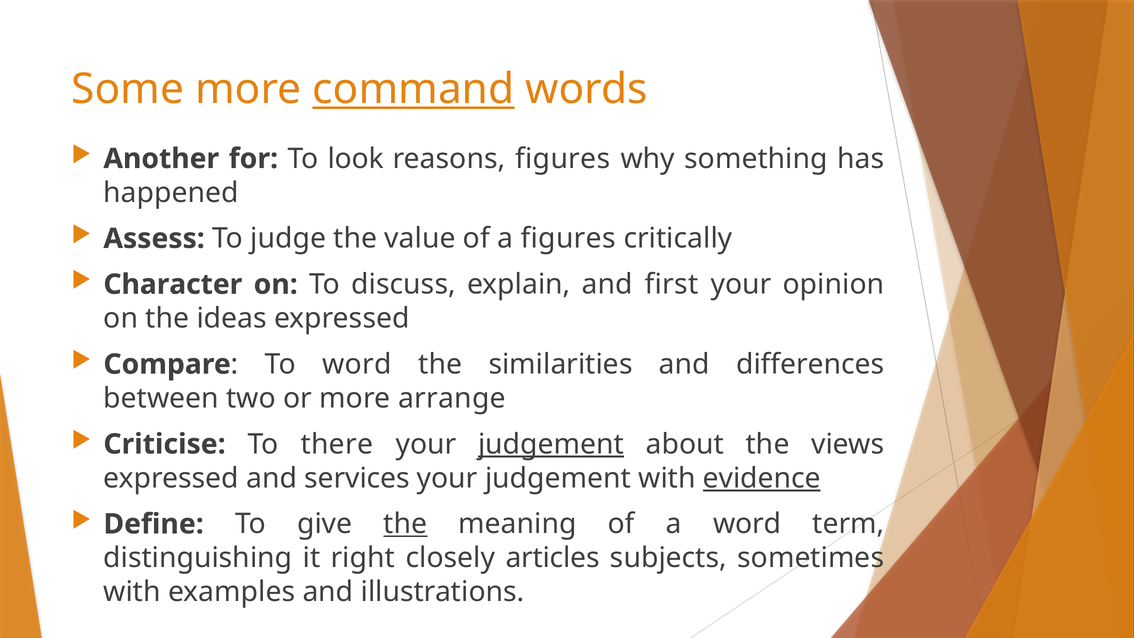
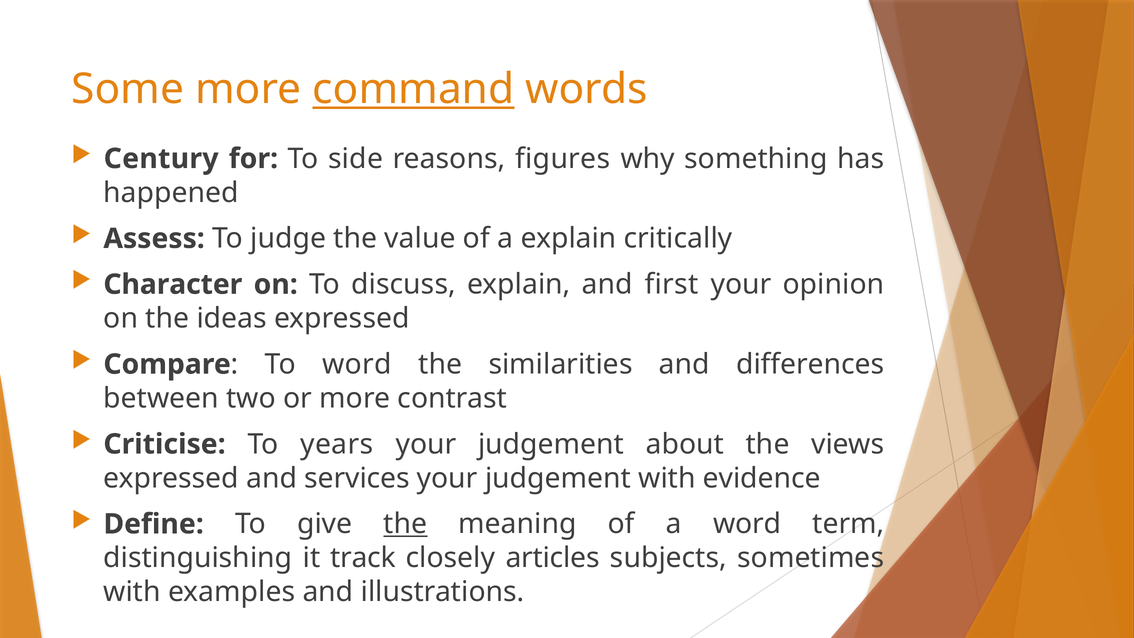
Another: Another -> Century
look: look -> side
a figures: figures -> explain
arrange: arrange -> contrast
there: there -> years
judgement at (551, 444) underline: present -> none
evidence underline: present -> none
right: right -> track
